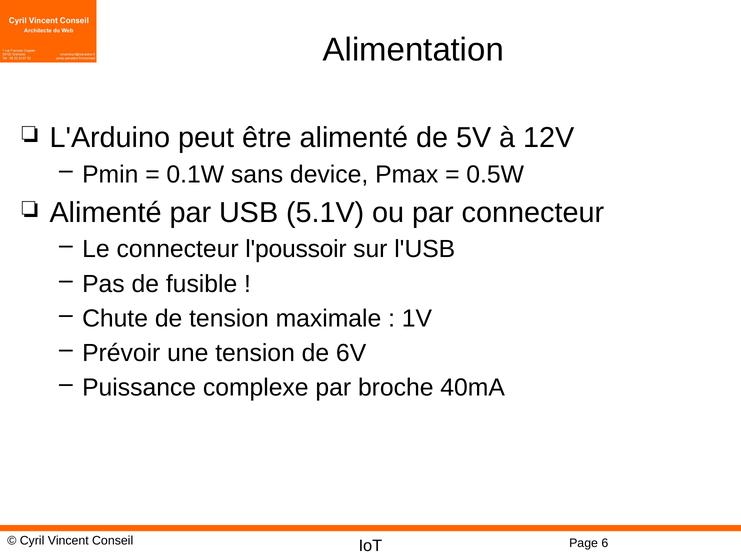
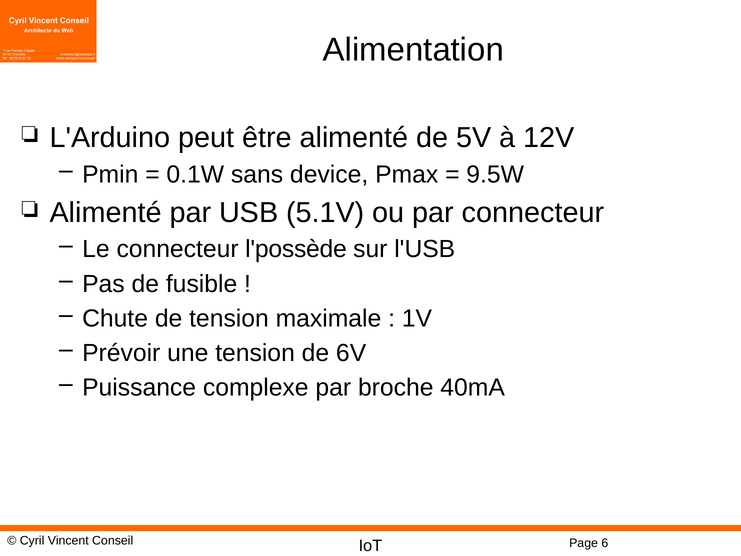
0.5W: 0.5W -> 9.5W
l'poussoir: l'poussoir -> l'possède
